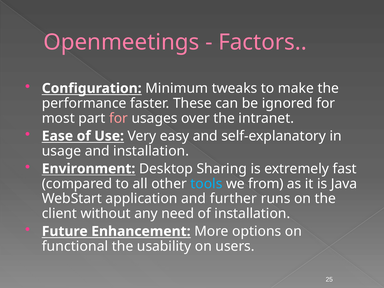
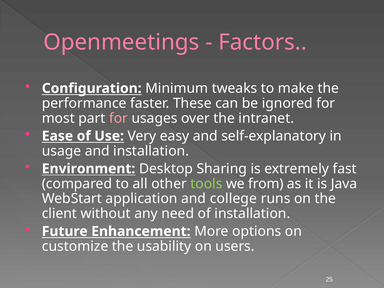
tools colour: light blue -> light green
further: further -> college
functional: functional -> customize
